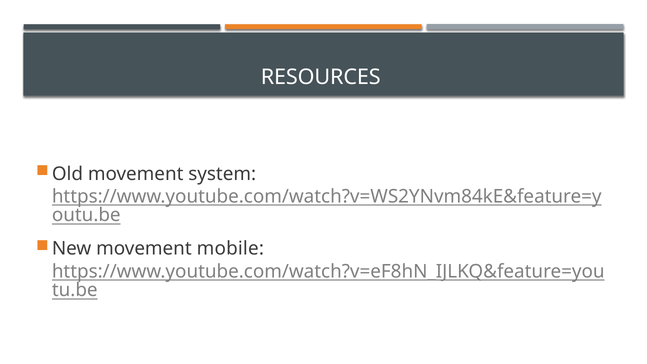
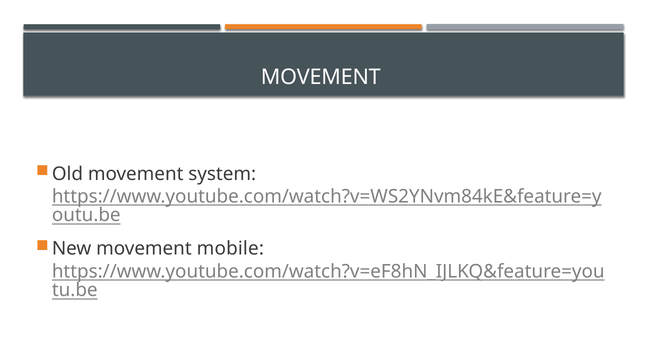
RESOURCES at (321, 77): RESOURCES -> MOVEMENT
